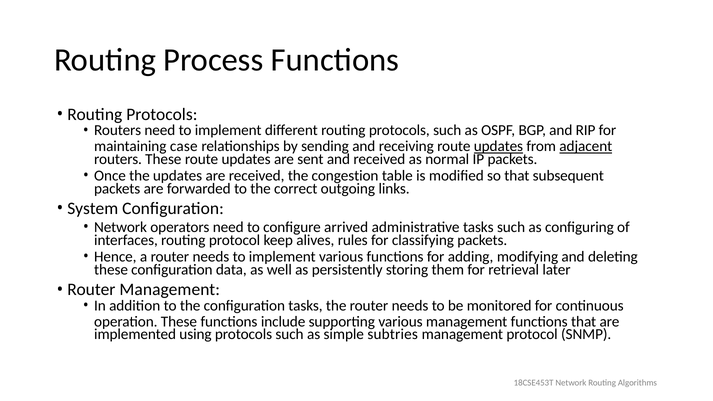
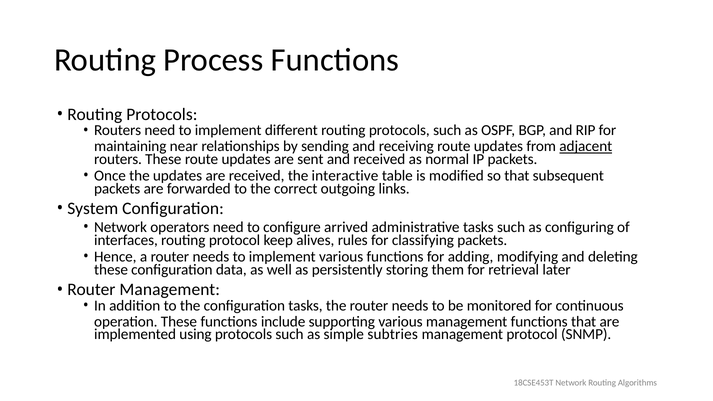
case: case -> near
updates at (498, 146) underline: present -> none
congestion: congestion -> interactive
